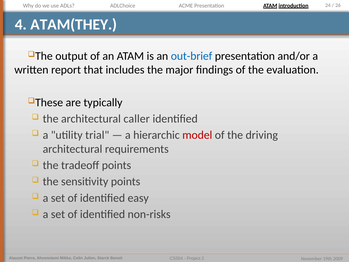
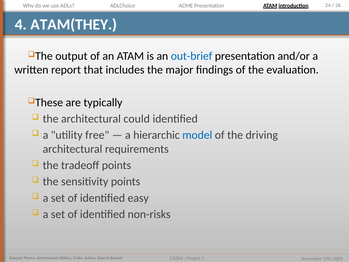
caller: caller -> could
trial: trial -> free
model colour: red -> blue
